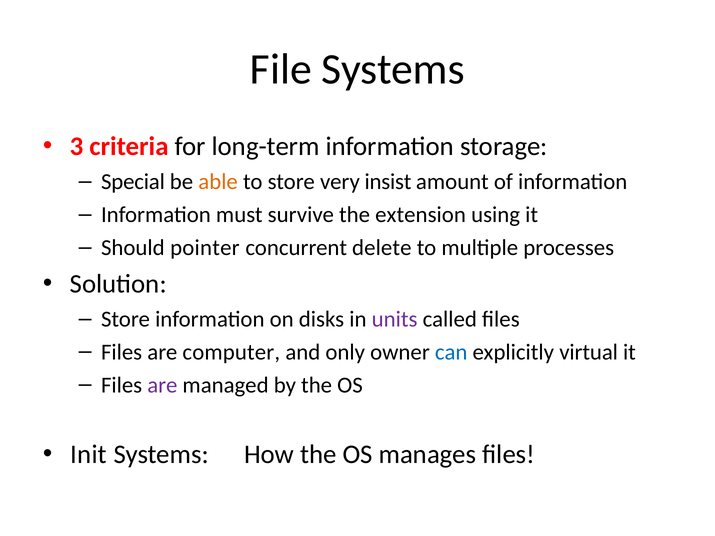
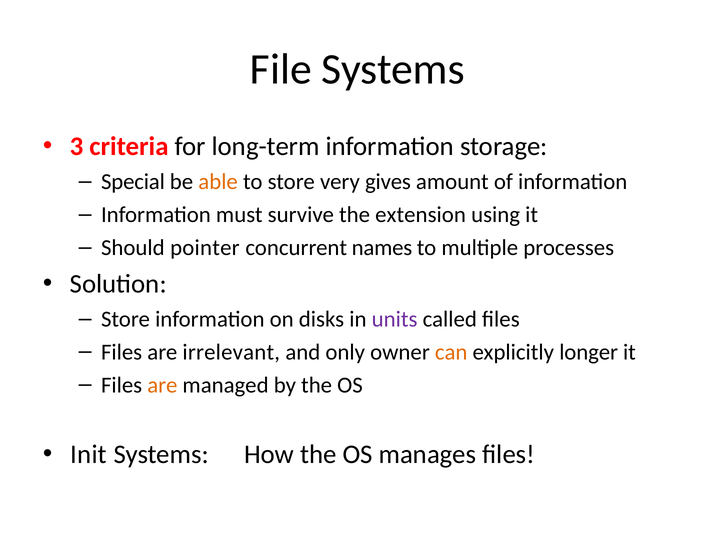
insist: insist -> gives
delete: delete -> names
computer: computer -> irrelevant
can colour: blue -> orange
virtual: virtual -> longer
are at (162, 385) colour: purple -> orange
